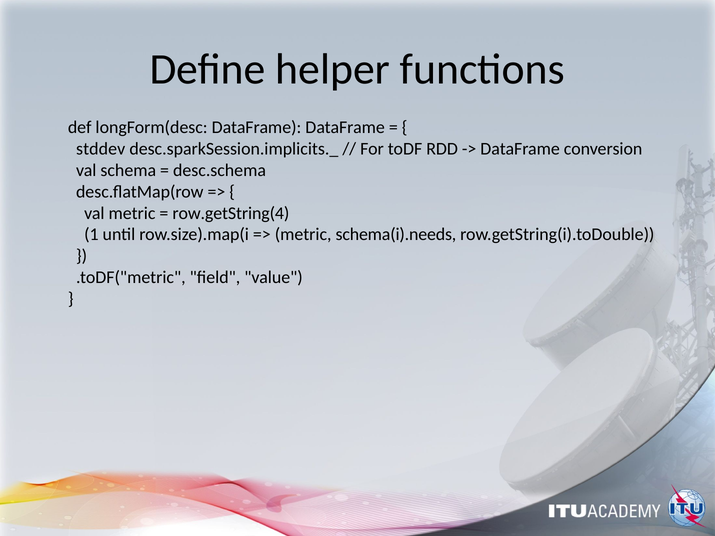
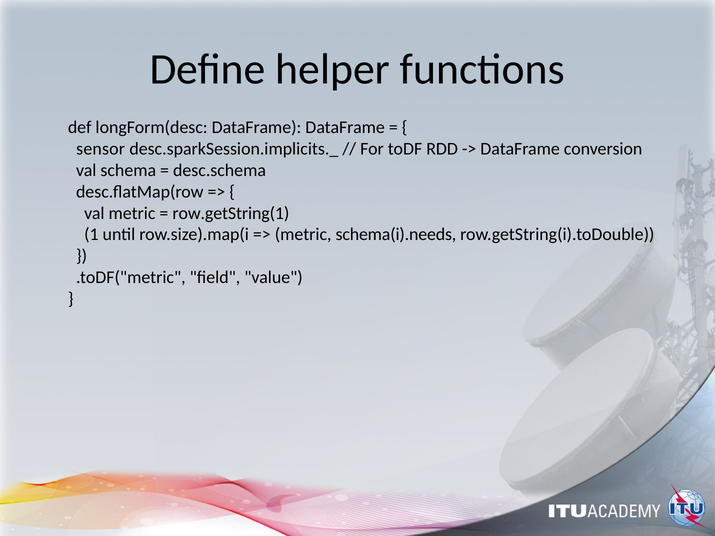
stddev: stddev -> sensor
row.getString(4: row.getString(4 -> row.getString(1
